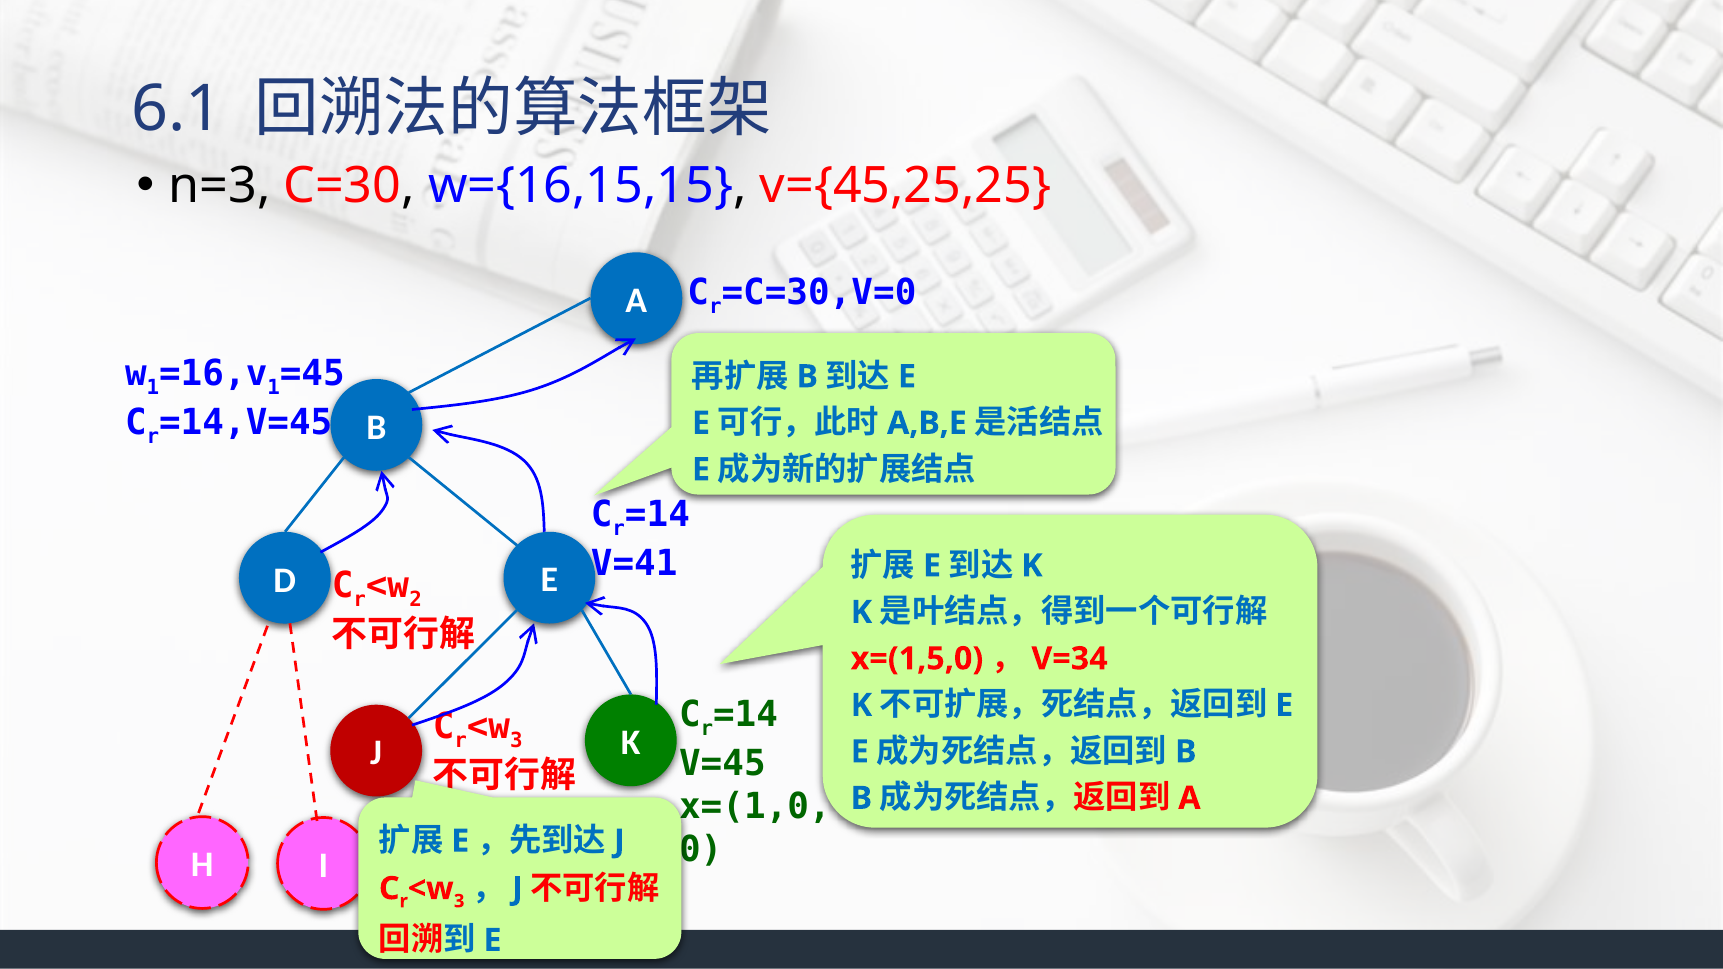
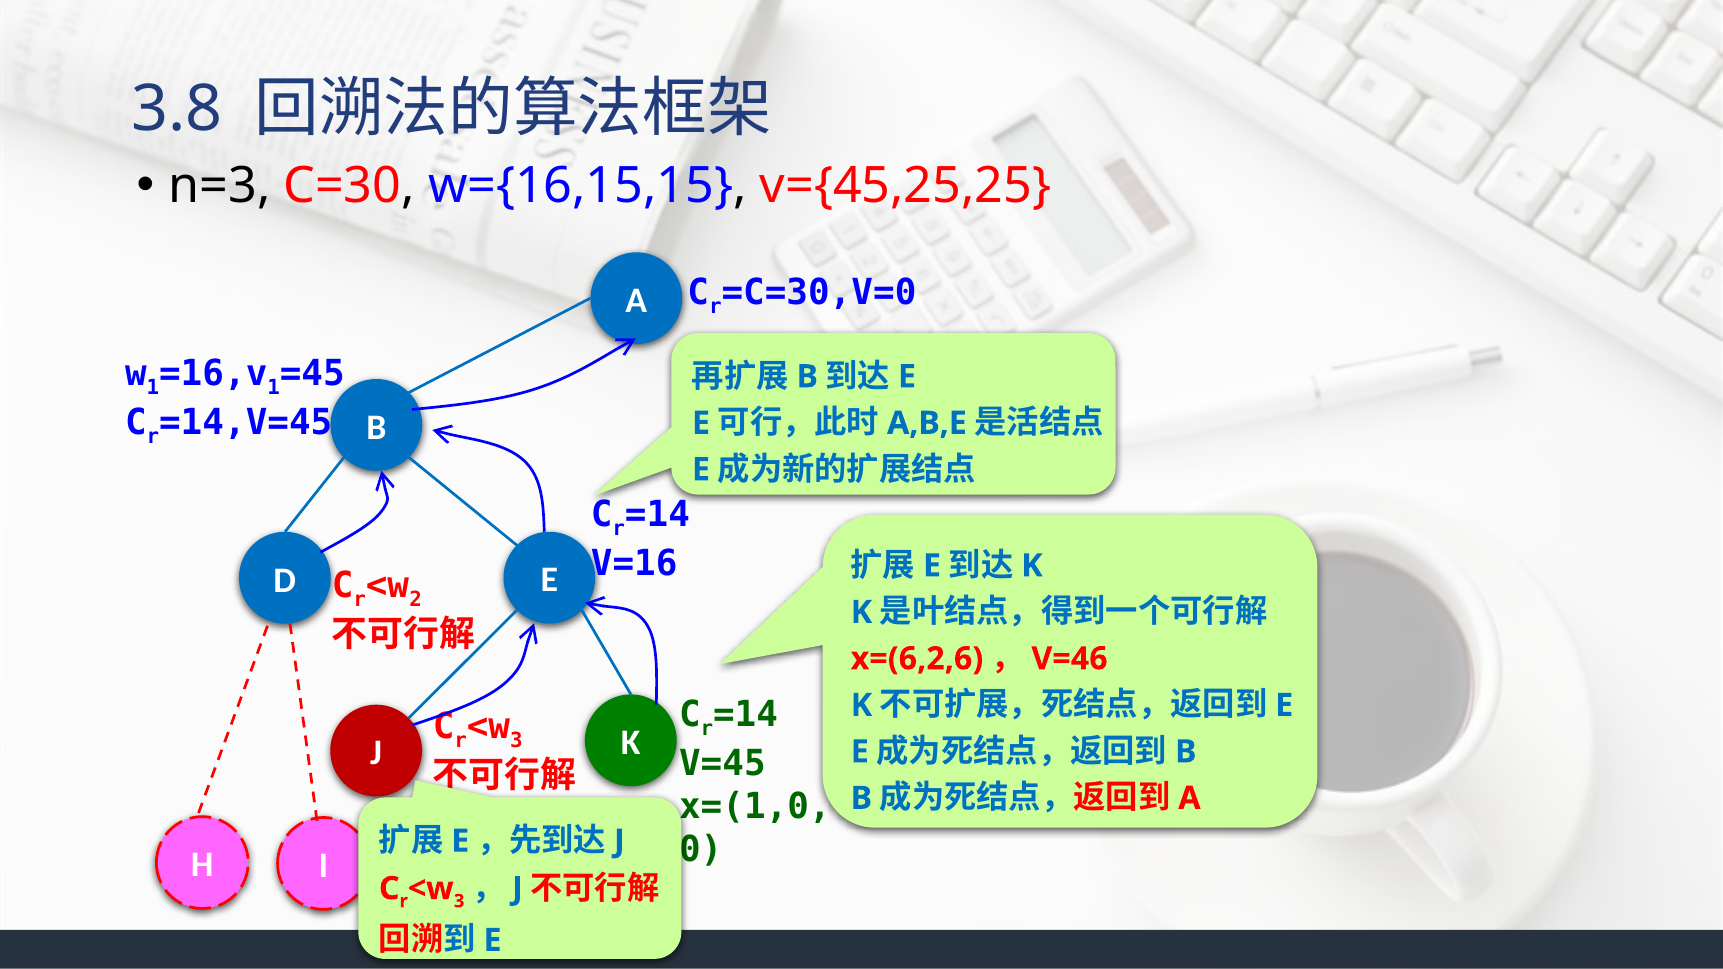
6.1: 6.1 -> 3.8
V=41: V=41 -> V=16
x=(1,5,0: x=(1,5,0 -> x=(6,2,6
V=34: V=34 -> V=46
